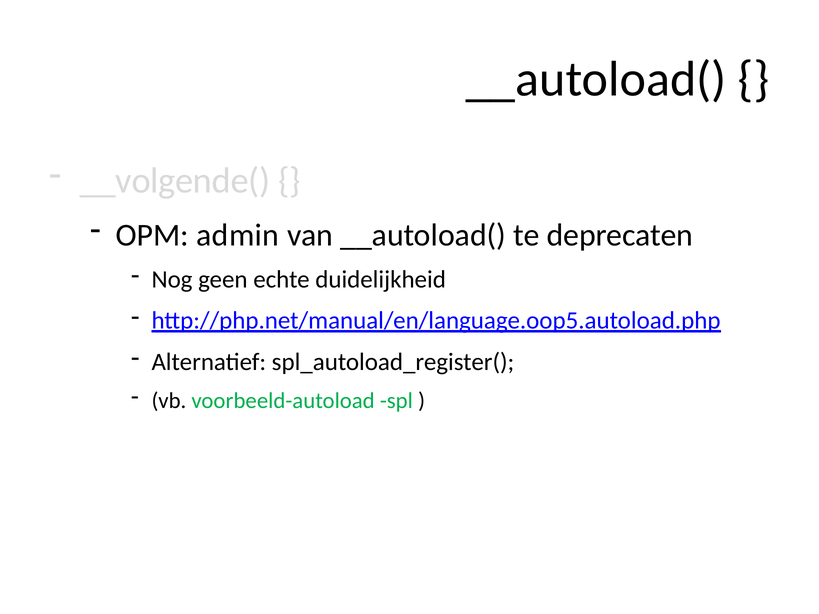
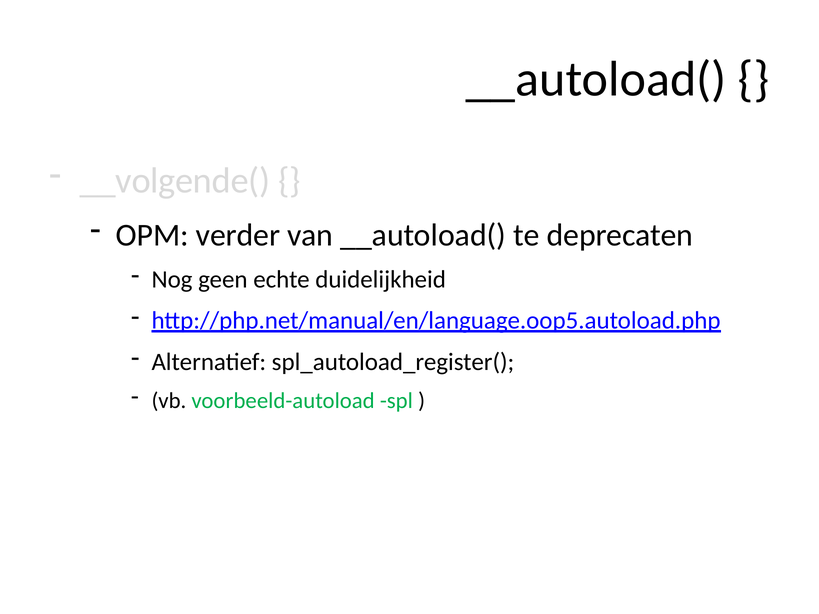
admin: admin -> verder
